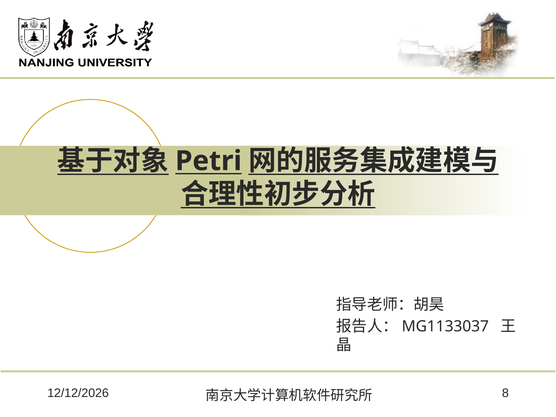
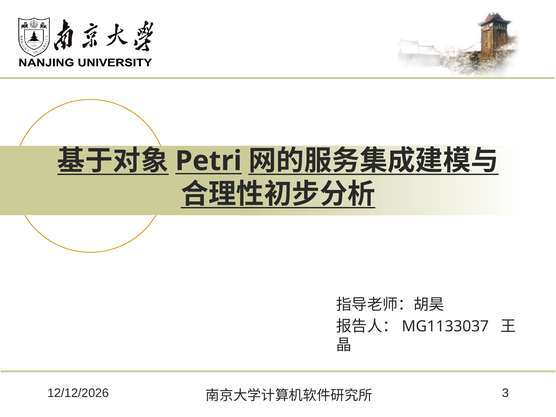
8: 8 -> 3
